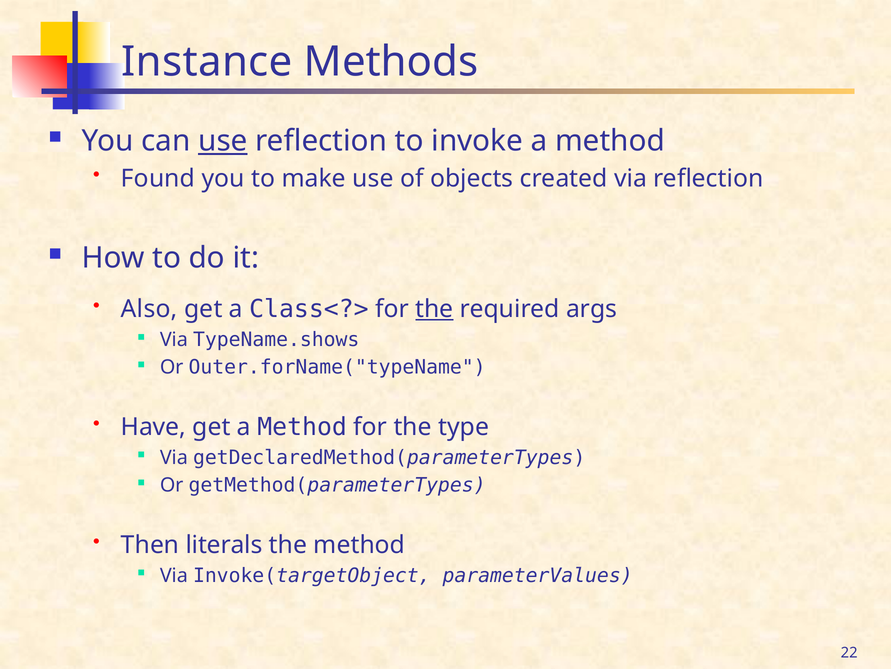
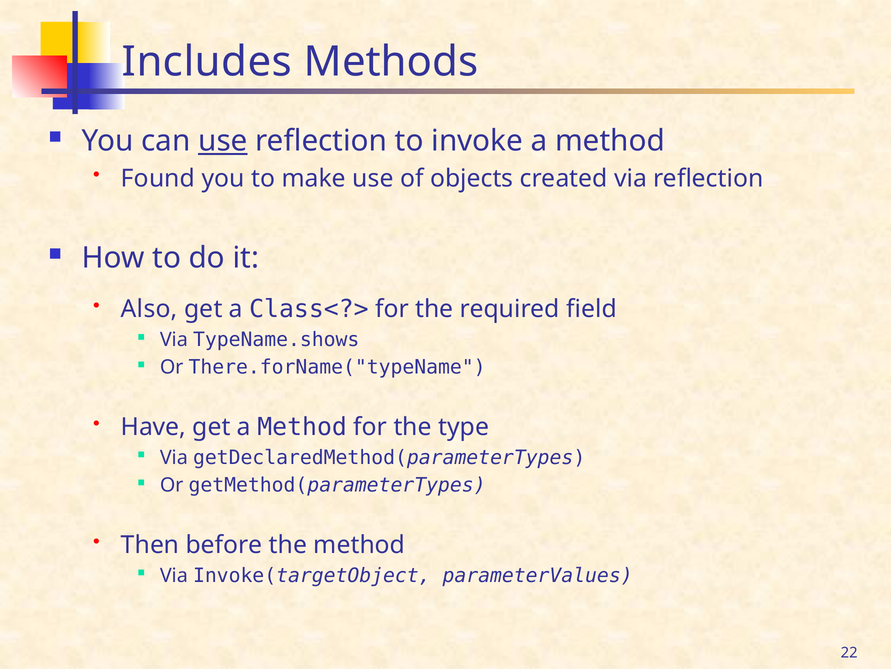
Instance: Instance -> Includes
the at (434, 309) underline: present -> none
args: args -> field
Outer.forName("typeName: Outer.forName("typeName -> There.forName("typeName
literals: literals -> before
